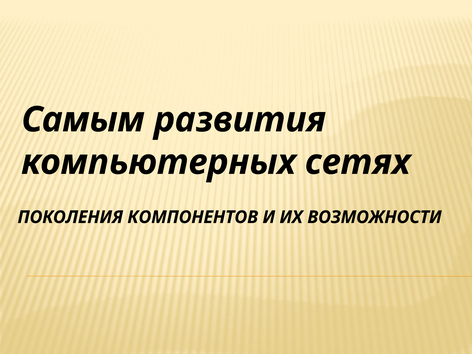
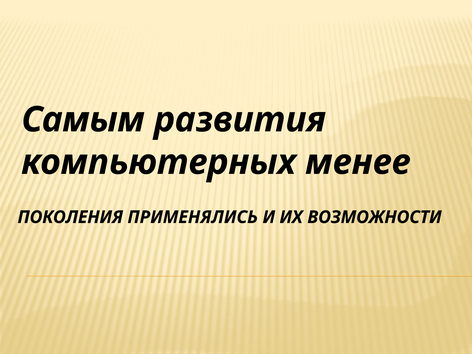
сетях: сетях -> менее
КОМПОНЕНТОВ: КОМПОНЕНТОВ -> ПРИМЕНЯЛИСЬ
